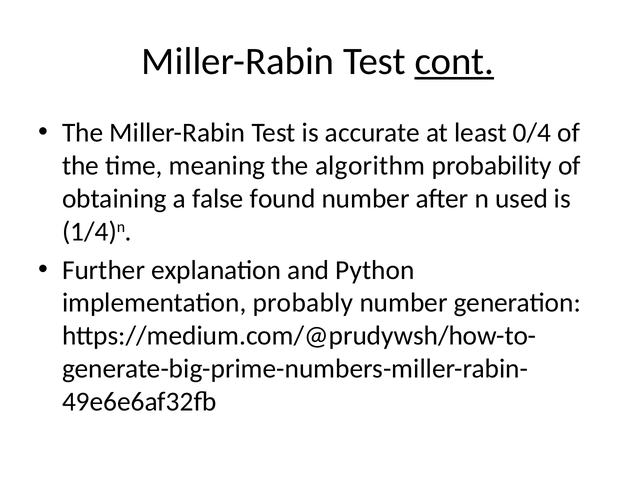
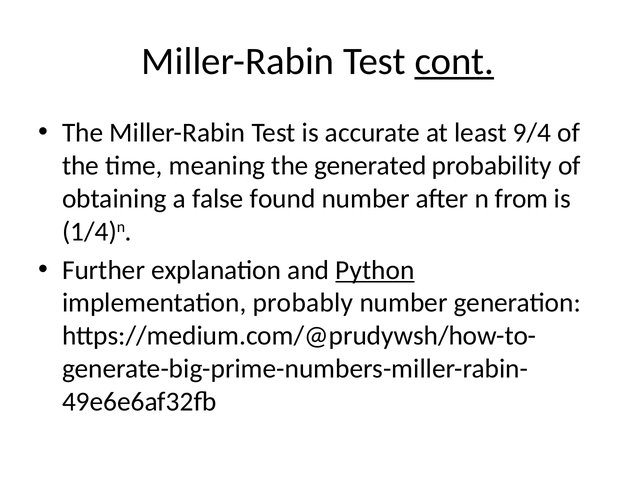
0/4: 0/4 -> 9/4
algorithm: algorithm -> generated
used: used -> from
Python underline: none -> present
